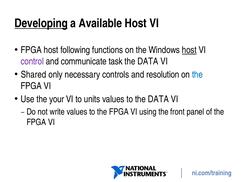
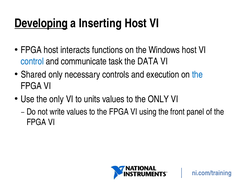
Available: Available -> Inserting
following: following -> interacts
host at (189, 50) underline: present -> none
control colour: purple -> blue
resolution: resolution -> execution
Use the your: your -> only
to the DATA: DATA -> ONLY
